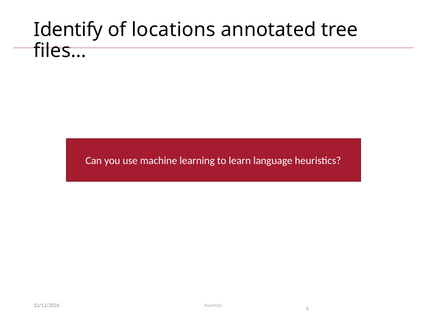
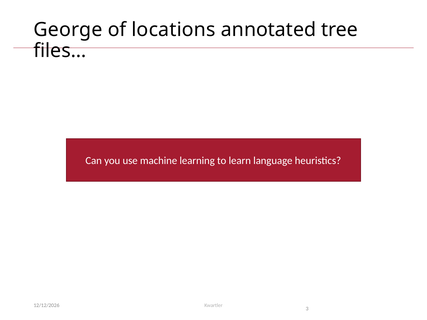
Identify: Identify -> George
